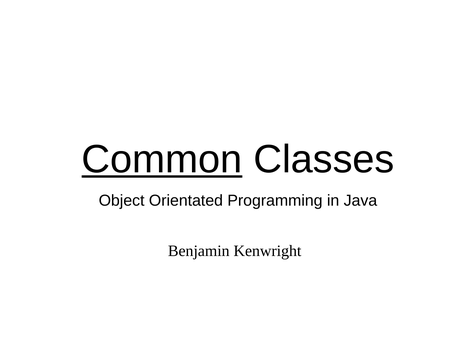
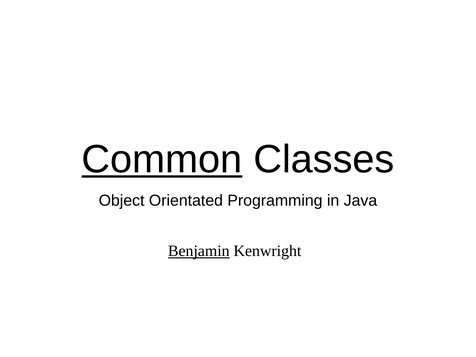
Benjamin underline: none -> present
